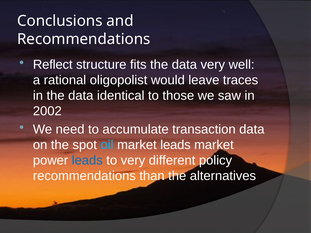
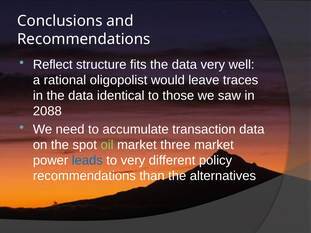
2002: 2002 -> 2088
oil colour: light blue -> light green
market leads: leads -> three
